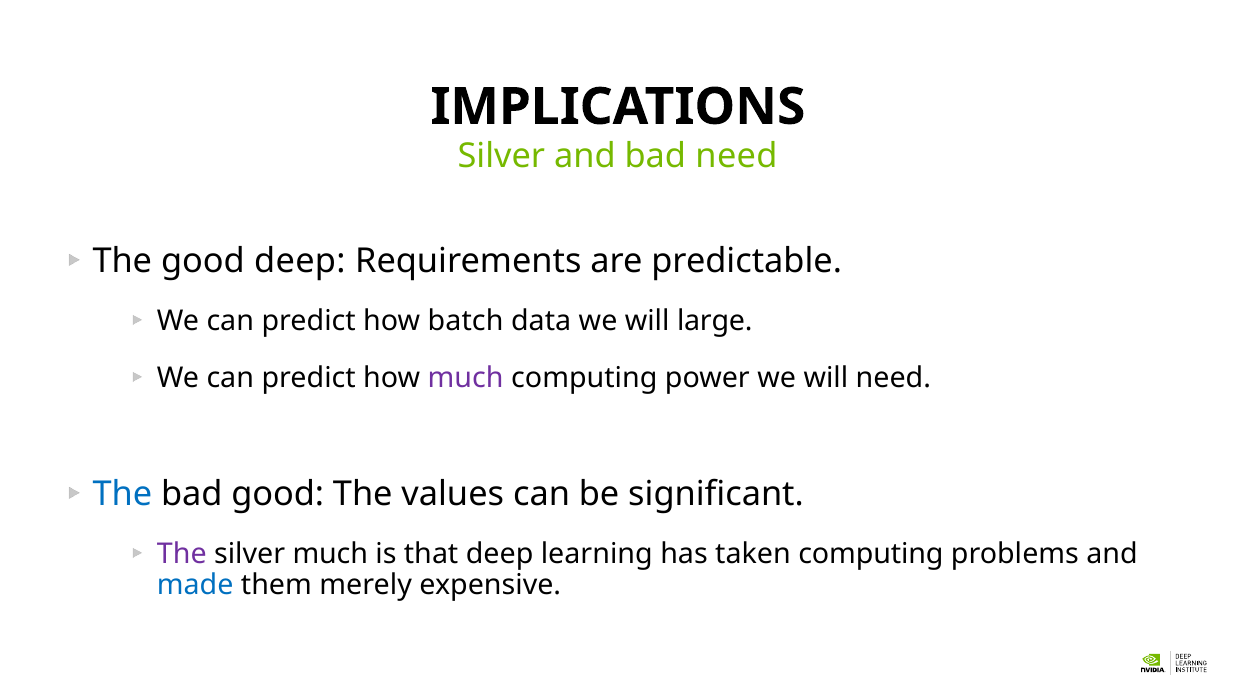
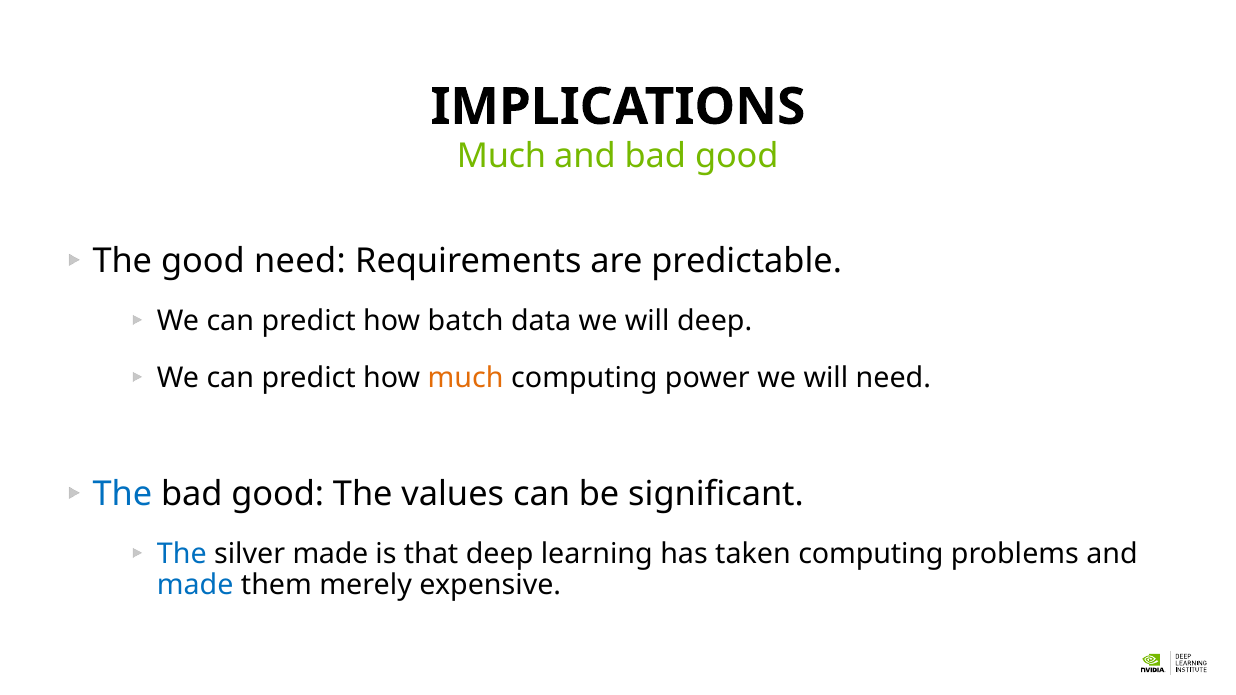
Silver at (501, 156): Silver -> Much
and bad need: need -> good
good deep: deep -> need
will large: large -> deep
much at (466, 378) colour: purple -> orange
The at (182, 554) colour: purple -> blue
silver much: much -> made
